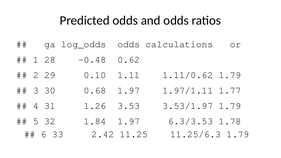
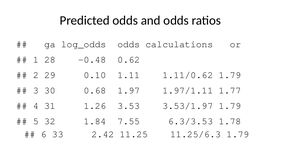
1.84 1.97: 1.97 -> 7.55
